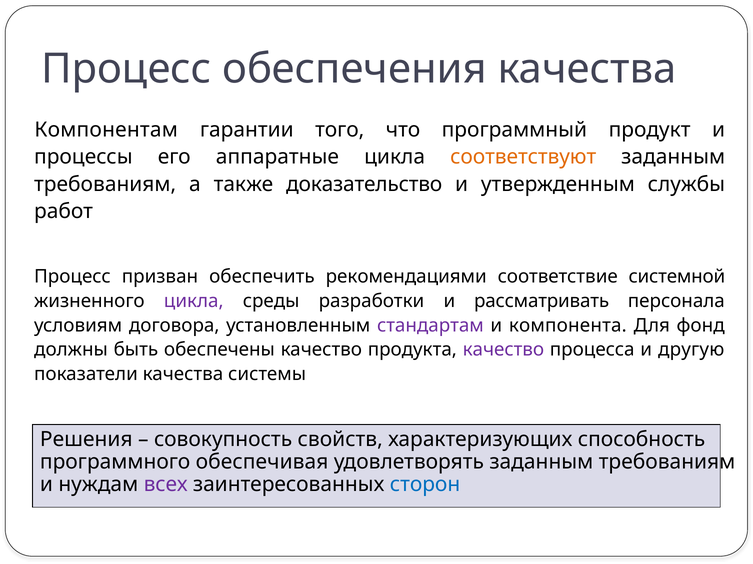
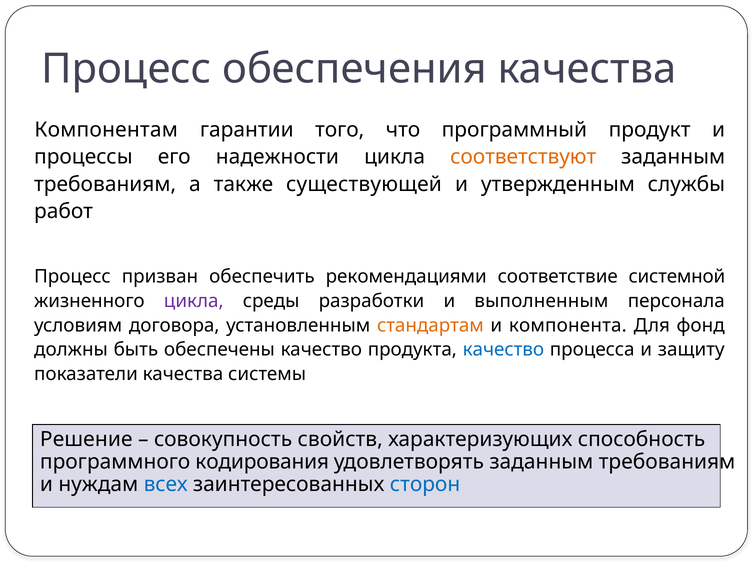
аппаратные: аппаратные -> надежности
доказательство: доказательство -> существующей
рассматривать: рассматривать -> выполненным
стандартам colour: purple -> orange
качество at (503, 350) colour: purple -> blue
другую: другую -> защиту
Решения: Решения -> Решение
обеспечивая: обеспечивая -> кодирования
всех colour: purple -> blue
